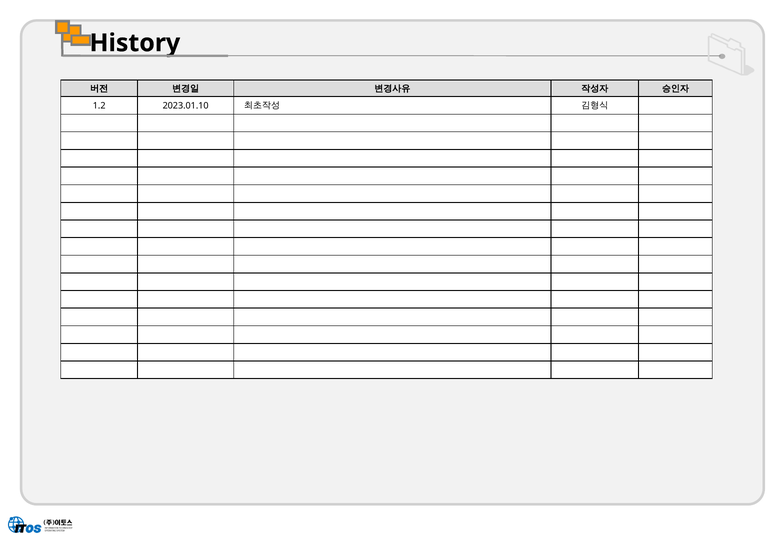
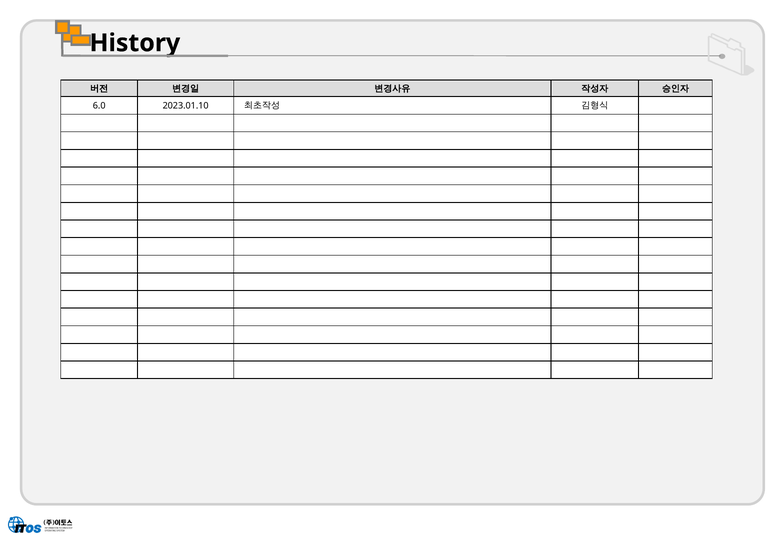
1.2: 1.2 -> 6.0
